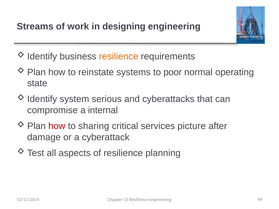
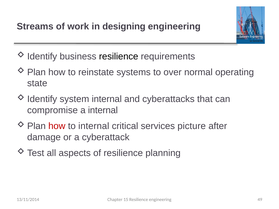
resilience at (119, 56) colour: orange -> black
poor: poor -> over
system serious: serious -> internal
to sharing: sharing -> internal
